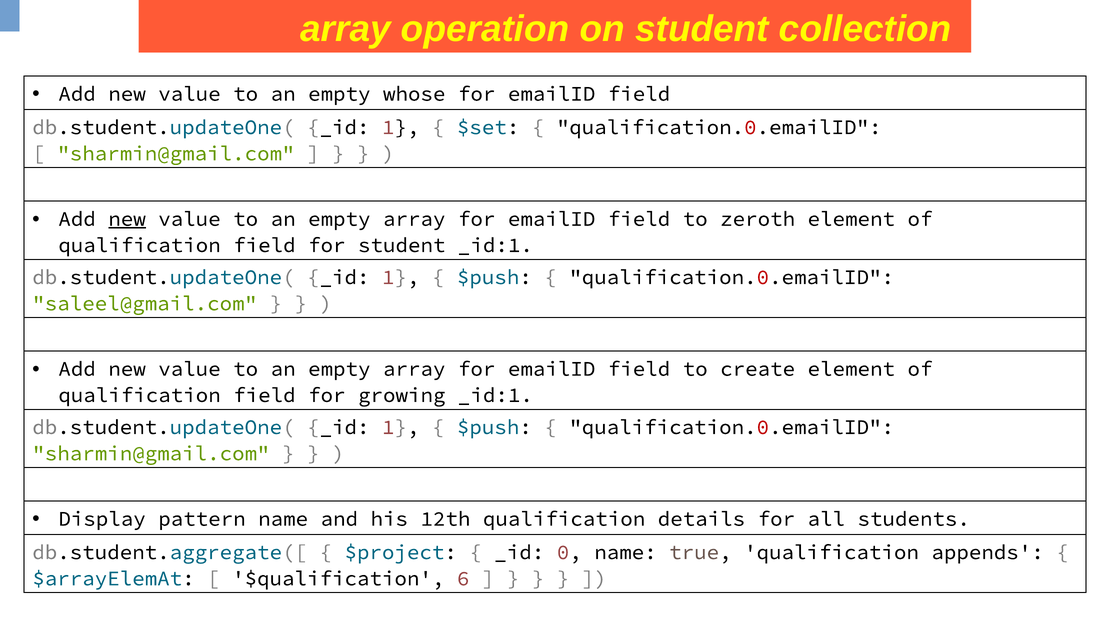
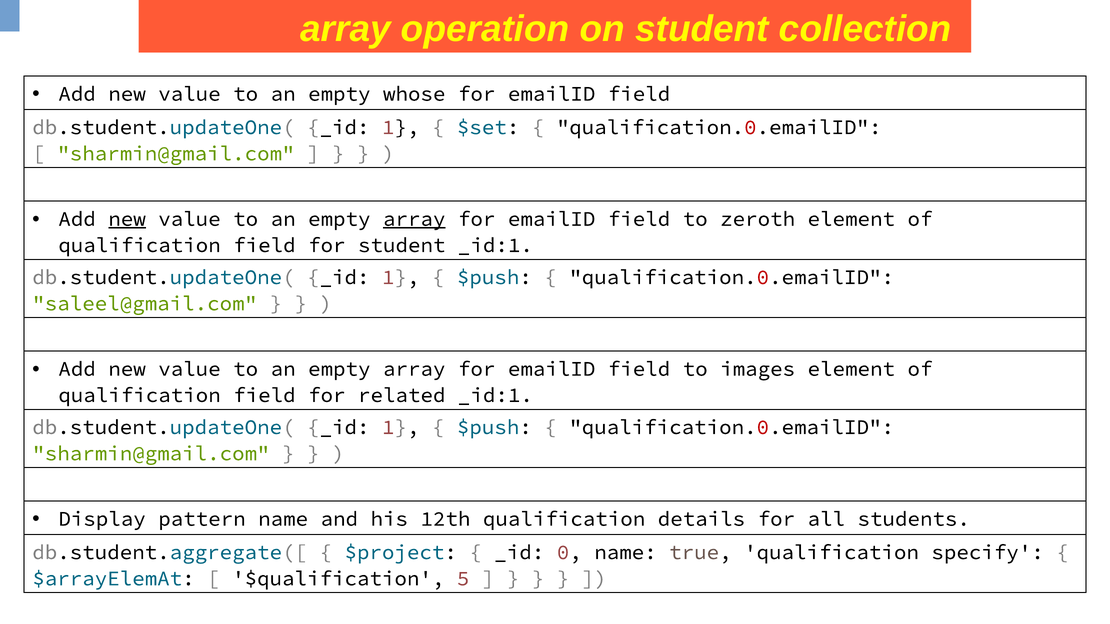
array at (414, 219) underline: none -> present
create: create -> images
growing: growing -> related
appends: appends -> specify
6: 6 -> 5
